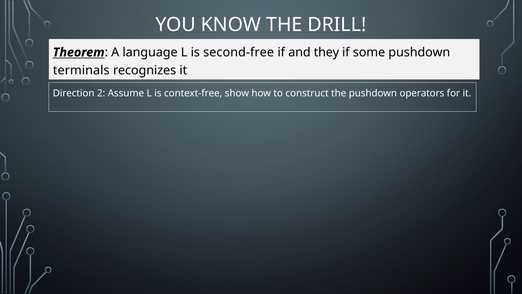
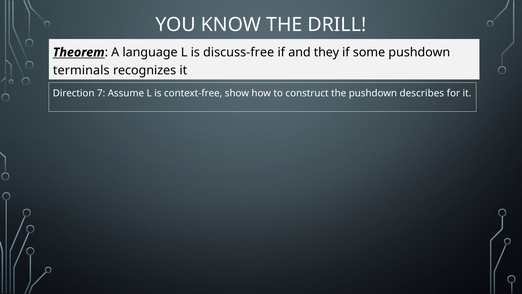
second-free: second-free -> discuss-free
2: 2 -> 7
operators: operators -> describes
